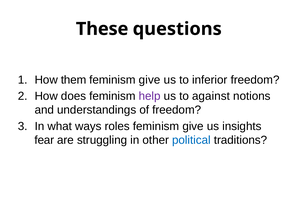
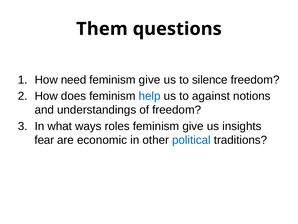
These: These -> Them
them: them -> need
inferior: inferior -> silence
help colour: purple -> blue
struggling: struggling -> economic
